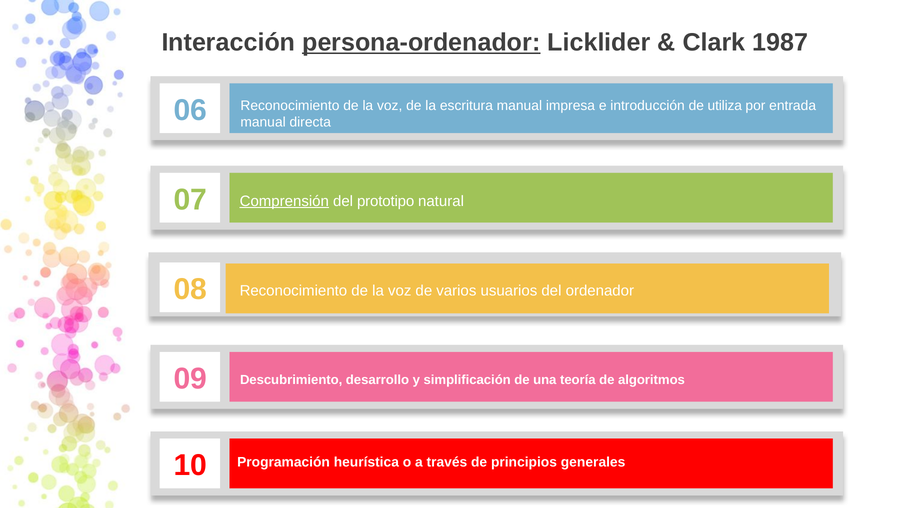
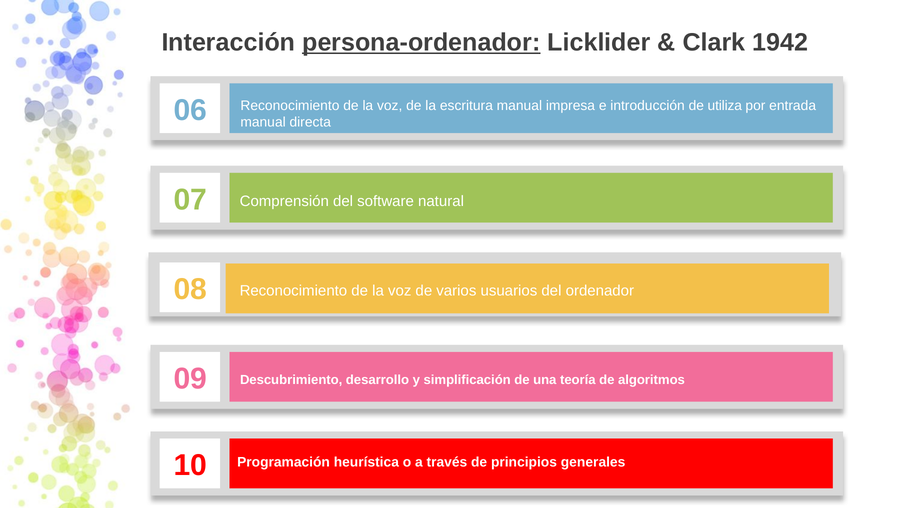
1987: 1987 -> 1942
Comprensión underline: present -> none
prototipo: prototipo -> software
